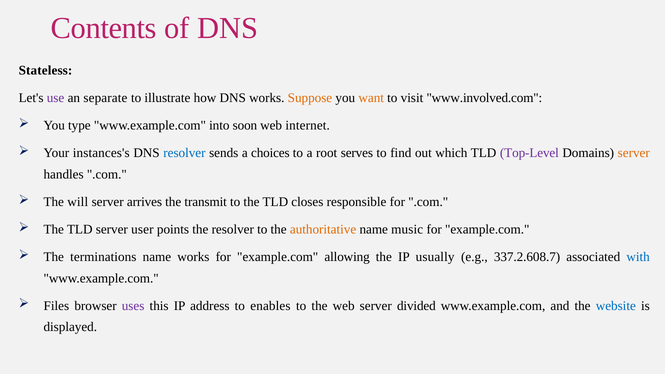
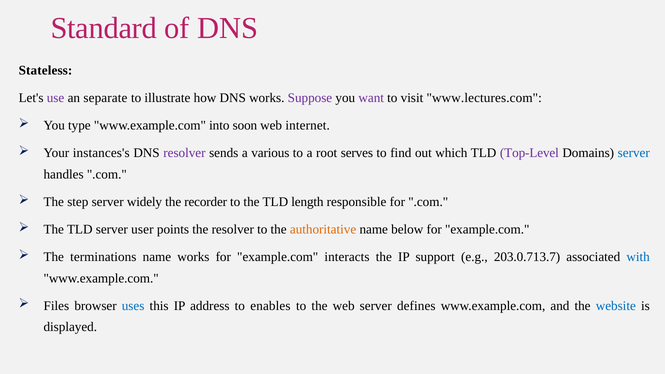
Contents: Contents -> Standard
Suppose colour: orange -> purple
want colour: orange -> purple
www.involved.com: www.involved.com -> www.lectures.com
resolver at (184, 153) colour: blue -> purple
choices: choices -> various
server at (634, 153) colour: orange -> blue
will: will -> step
arrives: arrives -> widely
transmit: transmit -> recorder
closes: closes -> length
music: music -> below
allowing: allowing -> interacts
usually: usually -> support
337.2.608.7: 337.2.608.7 -> 203.0.713.7
uses colour: purple -> blue
divided: divided -> defines
